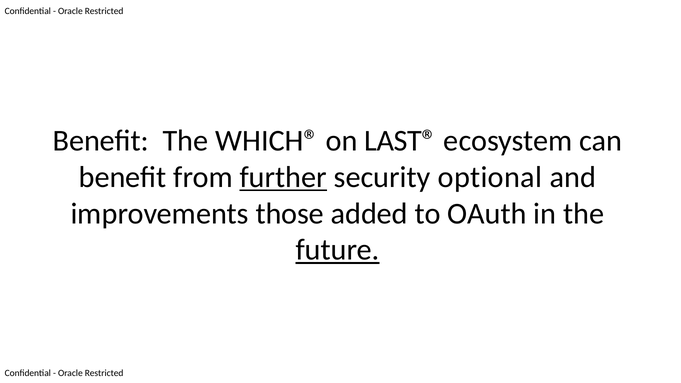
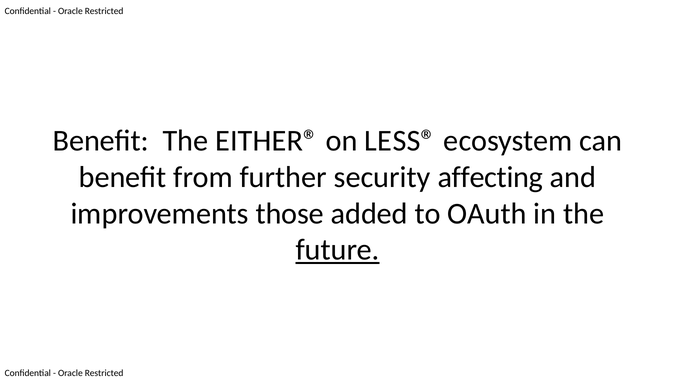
WHICH®: WHICH® -> EITHER®
LAST®: LAST® -> LESS®
further underline: present -> none
optional: optional -> affecting
